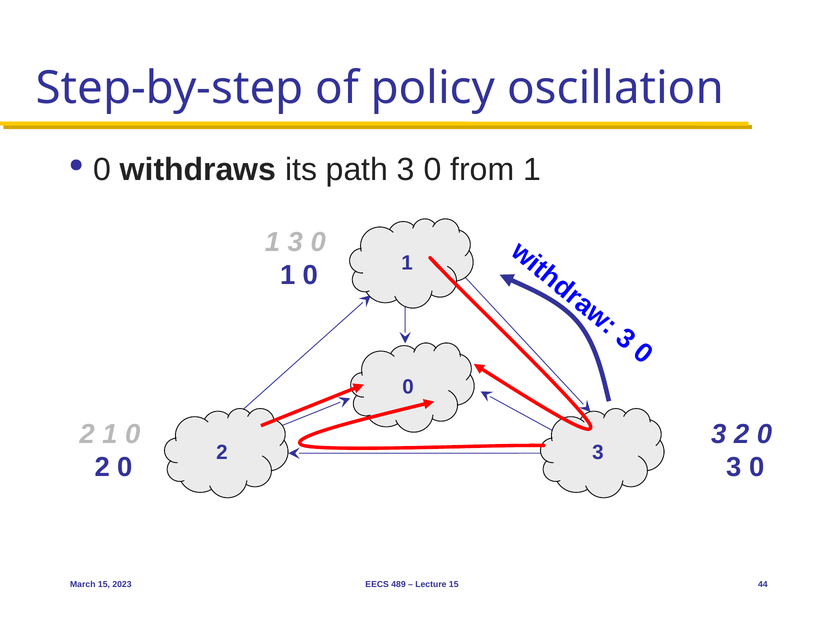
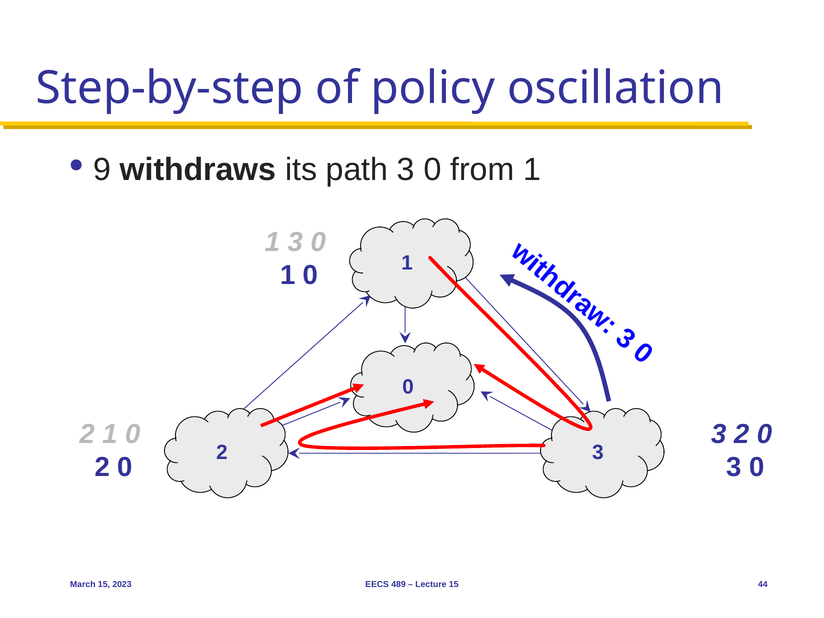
0 at (102, 170): 0 -> 9
